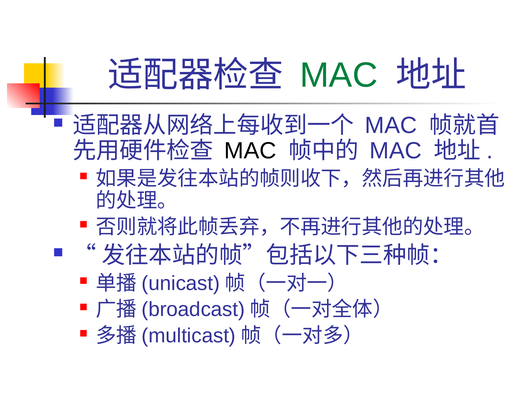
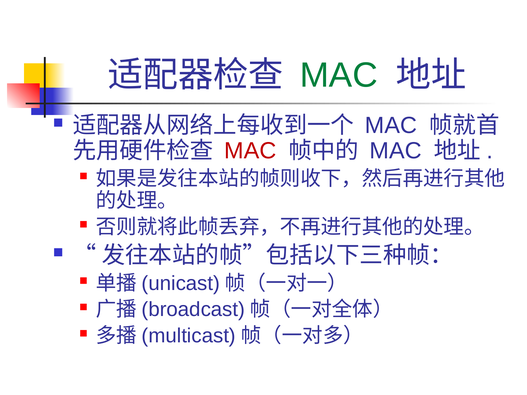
MAC at (250, 151) colour: black -> red
